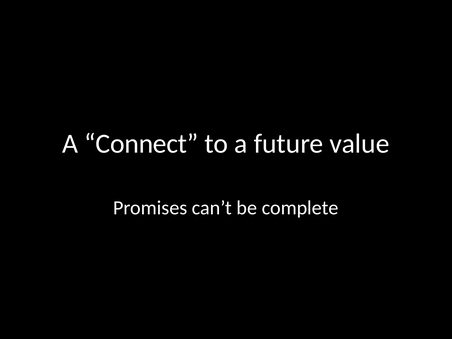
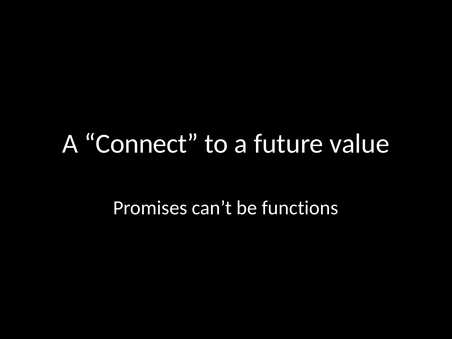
complete: complete -> functions
